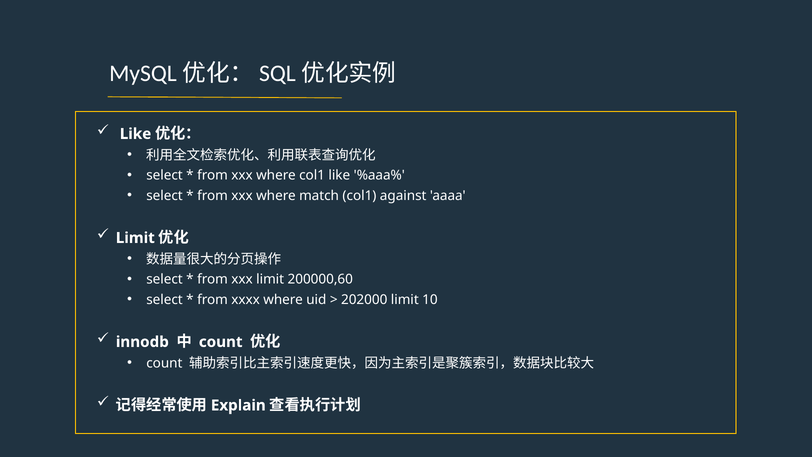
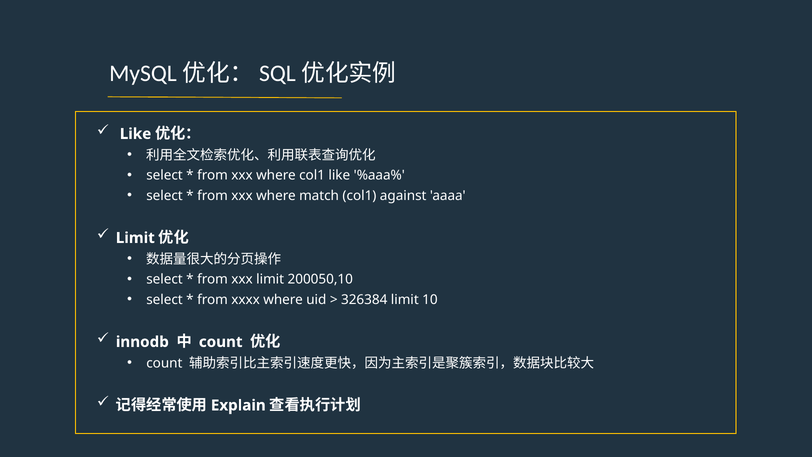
200000,60: 200000,60 -> 200050,10
202000: 202000 -> 326384
